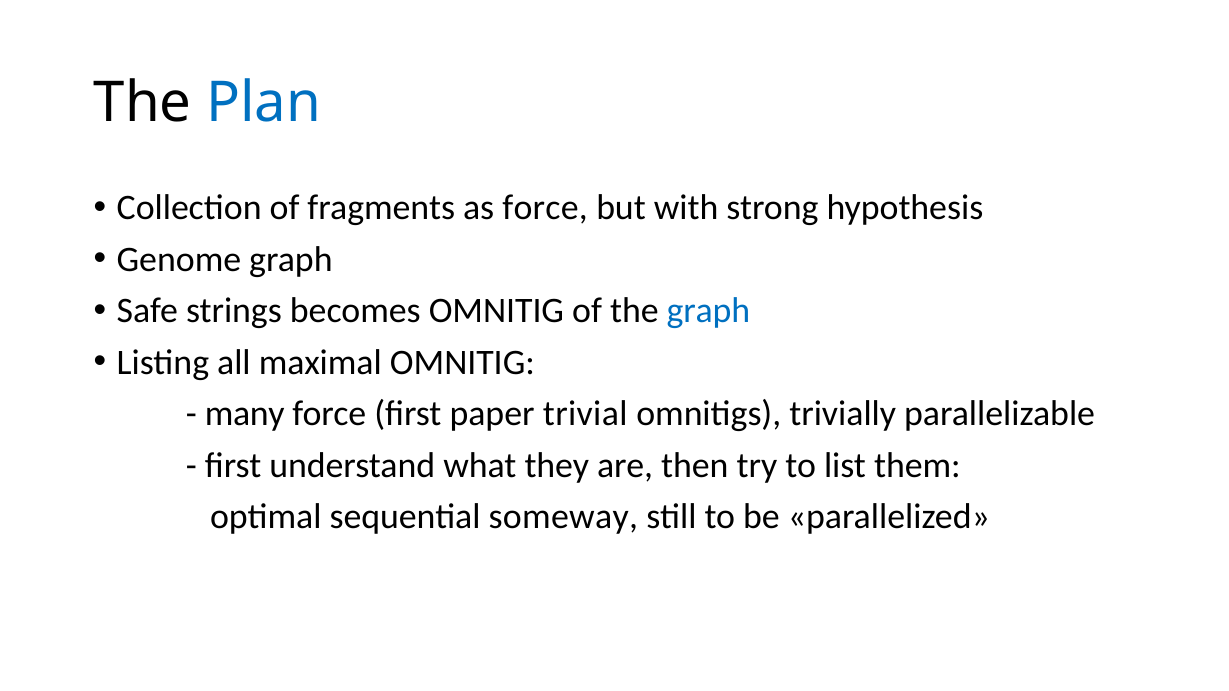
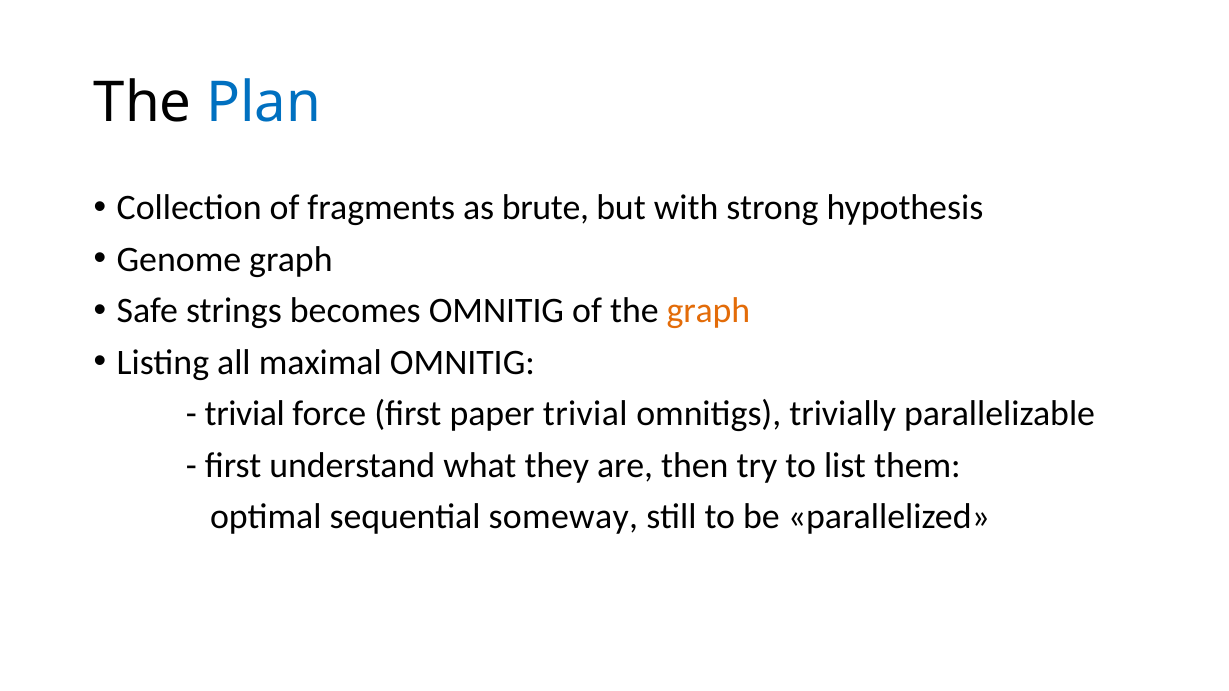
as force: force -> brute
graph at (708, 311) colour: blue -> orange
many at (245, 414): many -> trivial
